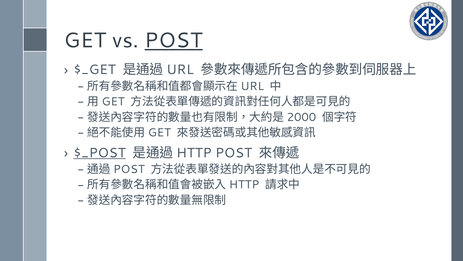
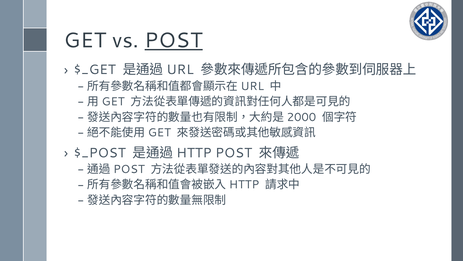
$_POST underline: present -> none
